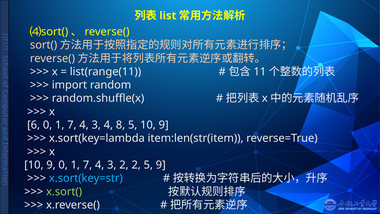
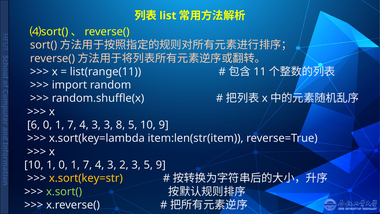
3 4: 4 -> 3
9 at (51, 165): 9 -> 1
2 2: 2 -> 3
x.sort(key=str colour: light blue -> yellow
